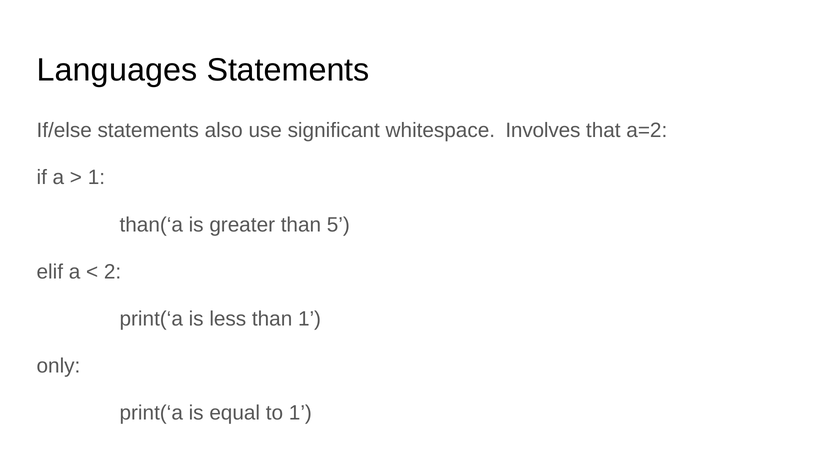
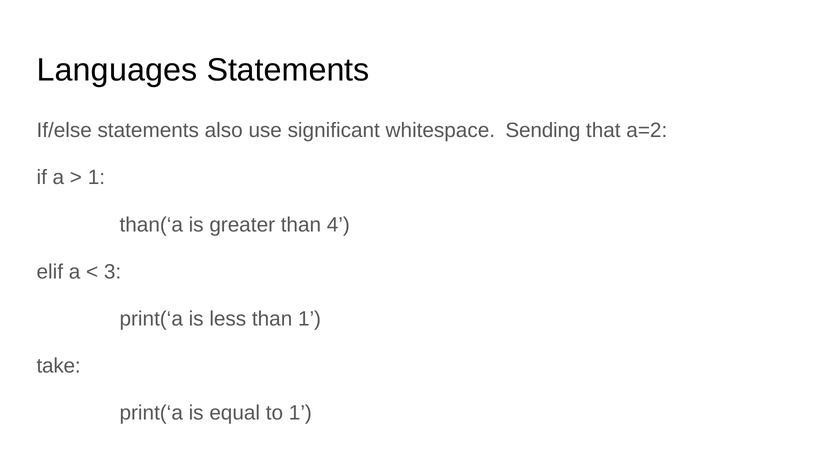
Involves: Involves -> Sending
5: 5 -> 4
2: 2 -> 3
only: only -> take
